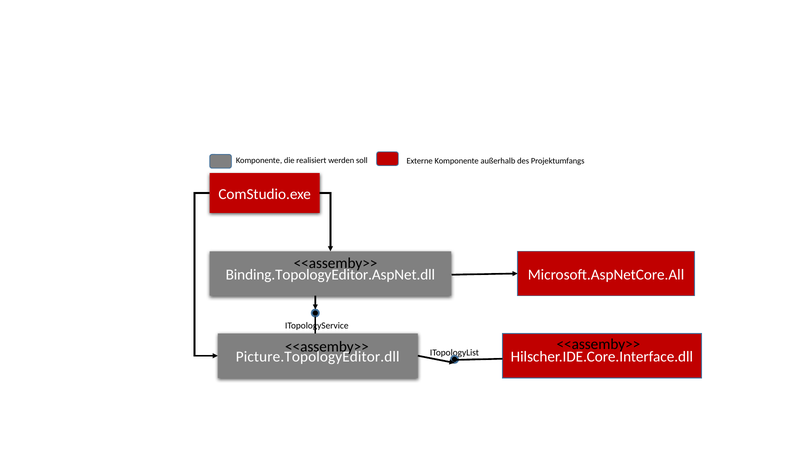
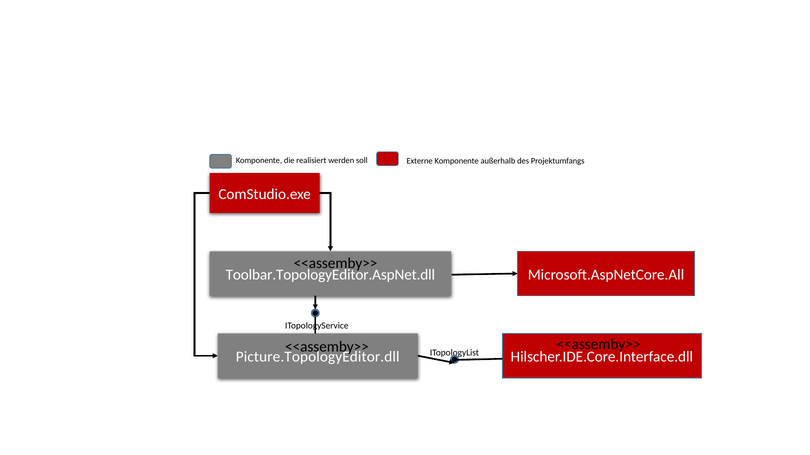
Binding.TopologyEditor.AspNet.dll: Binding.TopologyEditor.AspNet.dll -> Toolbar.TopologyEditor.AspNet.dll
